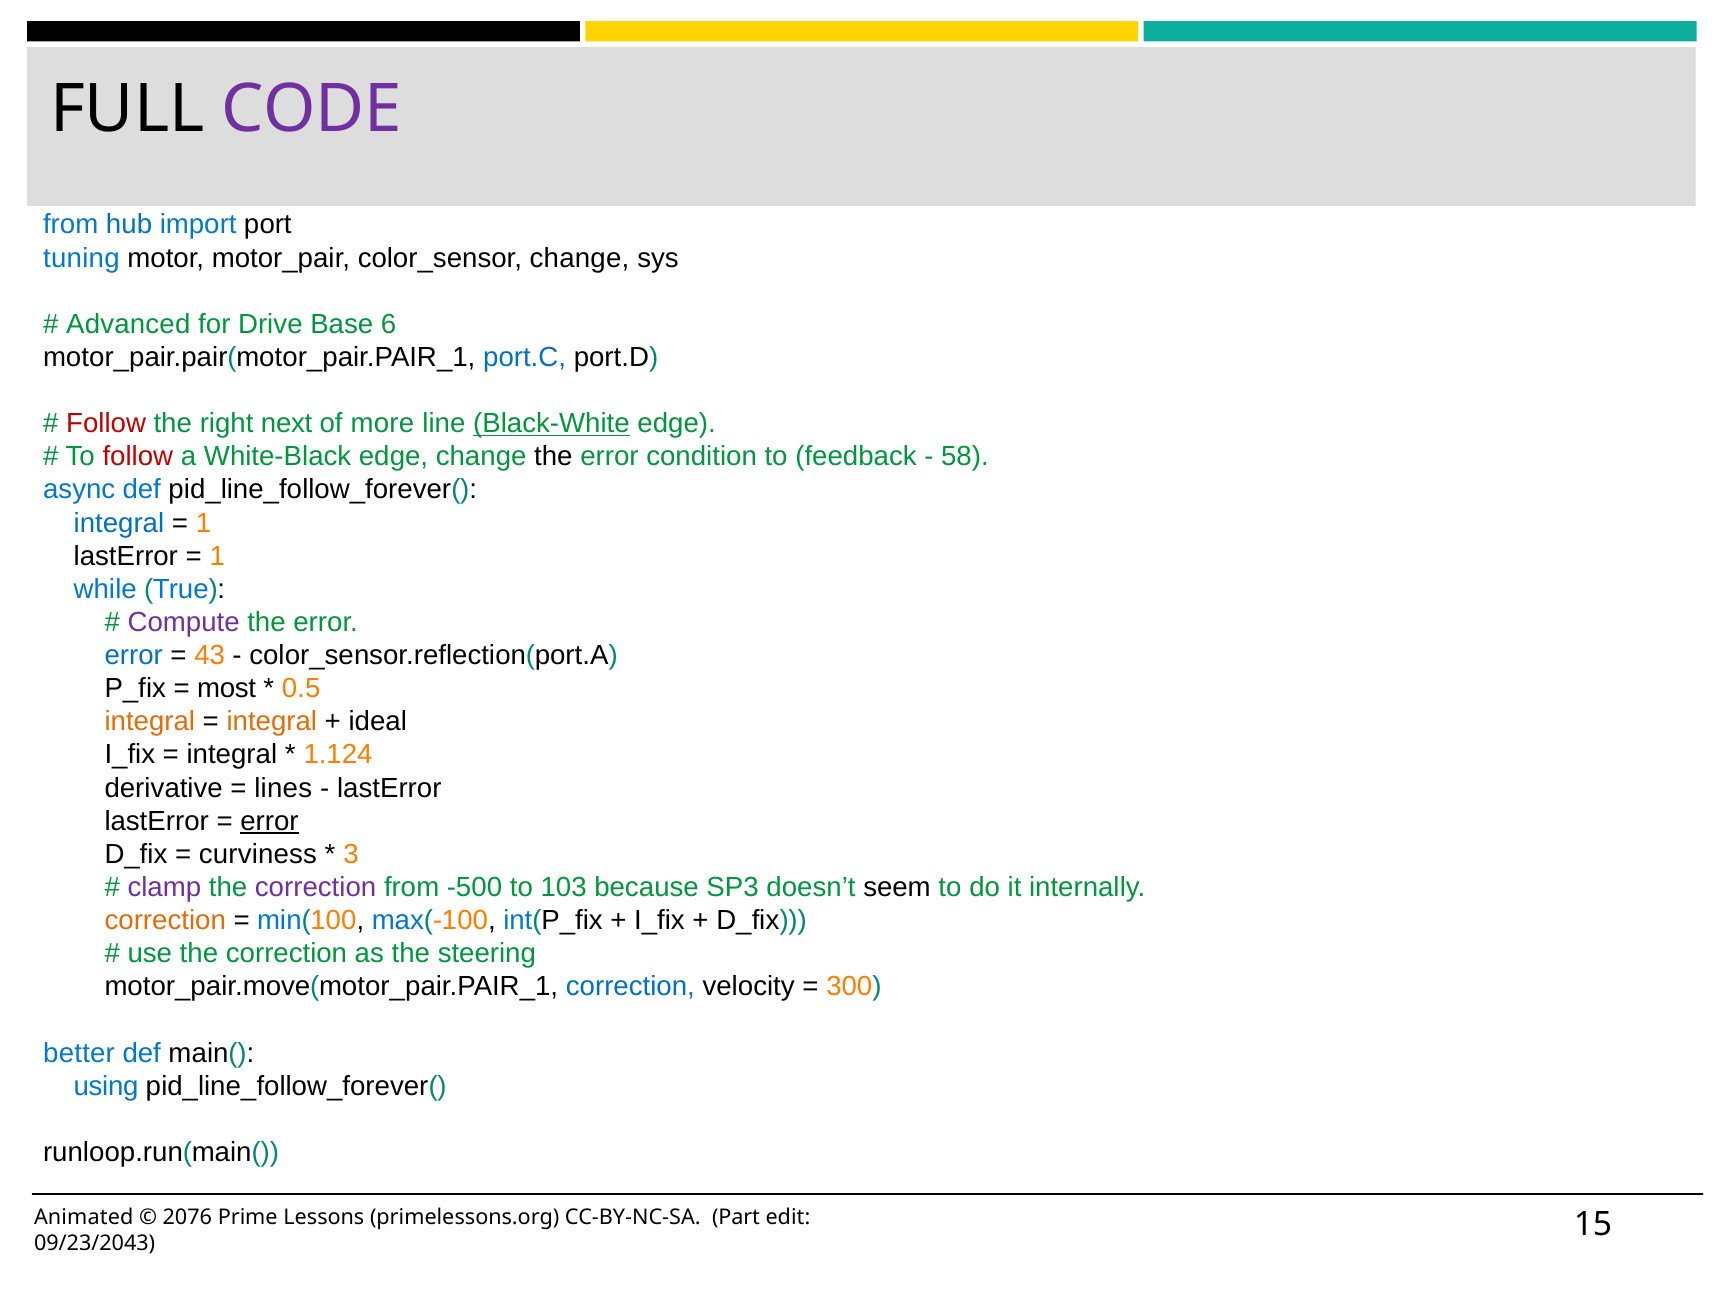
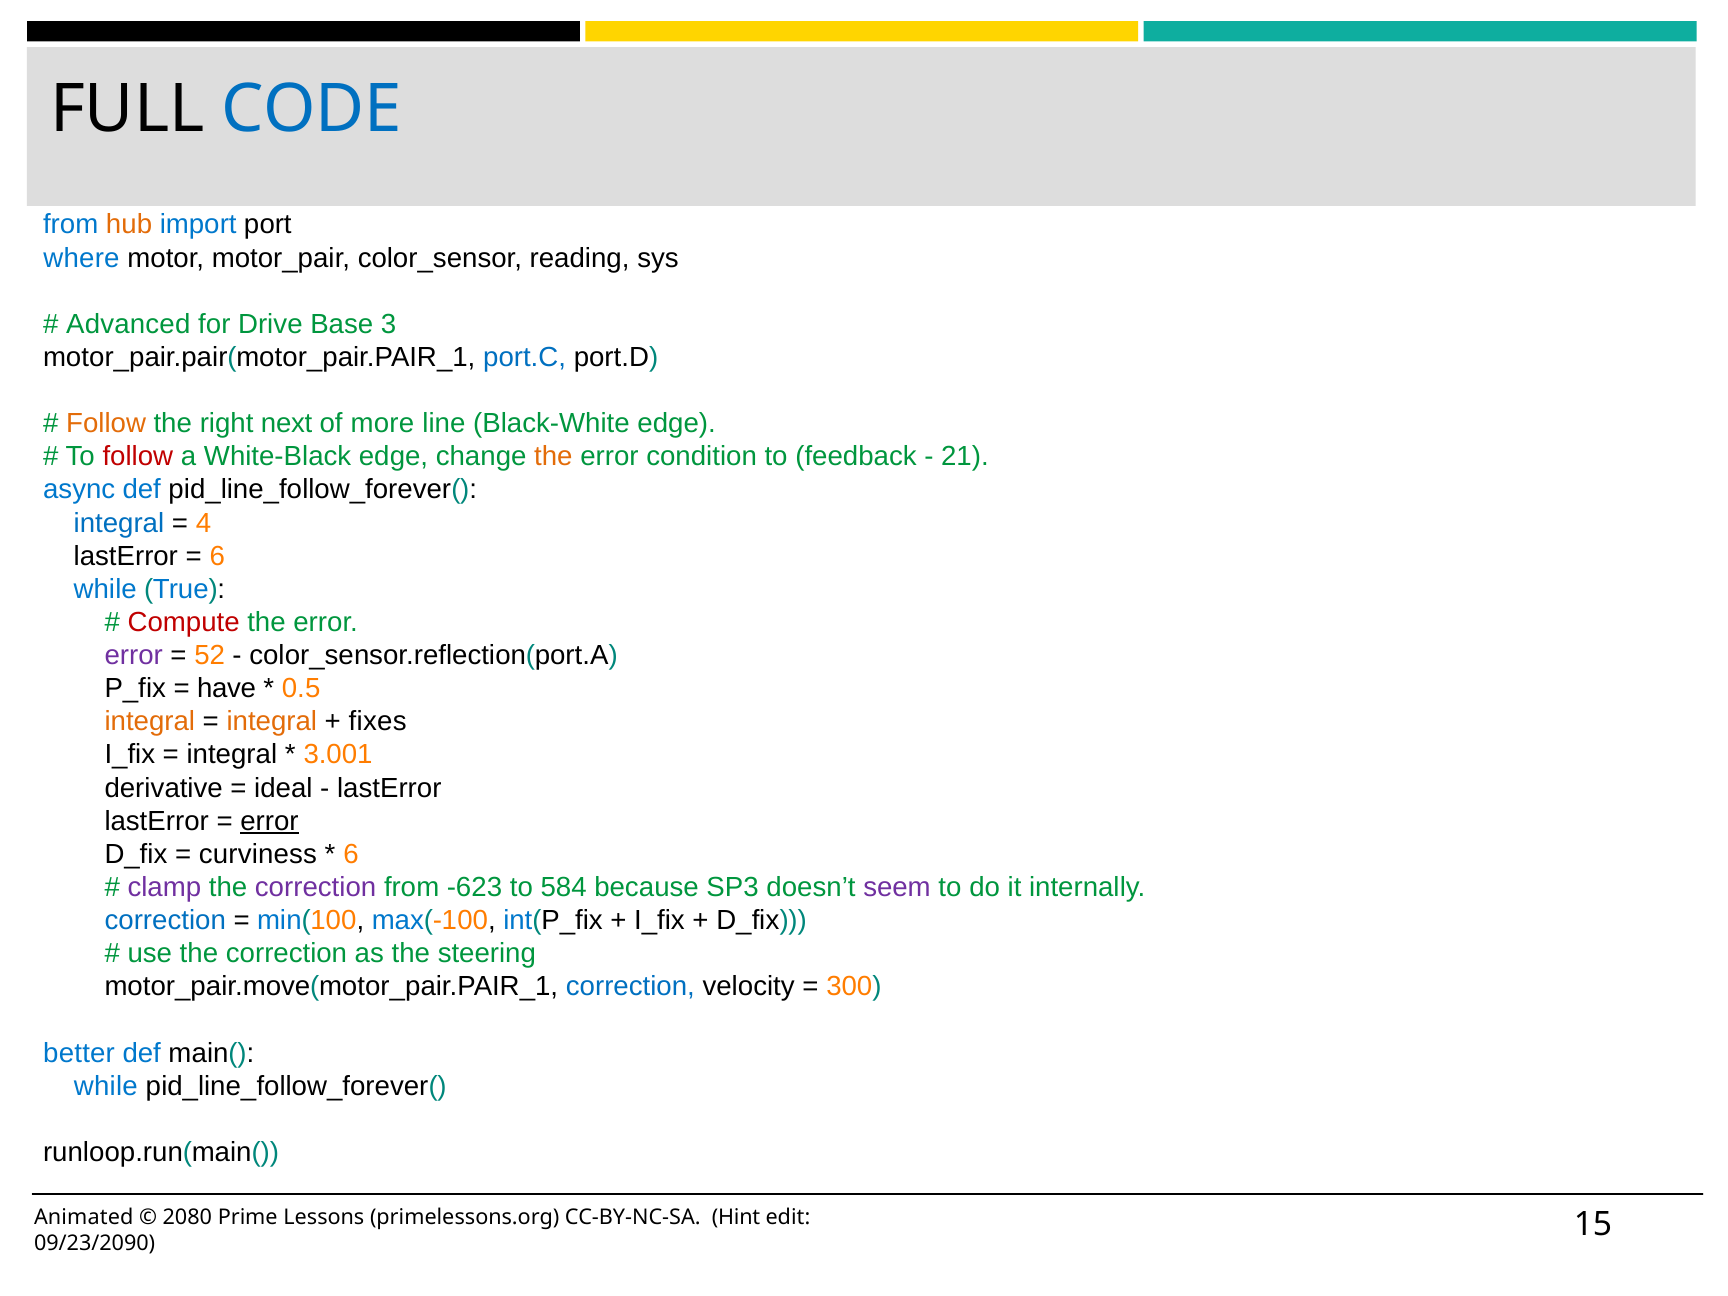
CODE colour: purple -> blue
hub colour: blue -> orange
tuning: tuning -> where
color_sensor change: change -> reading
6: 6 -> 3
Follow at (106, 424) colour: red -> orange
Black-White underline: present -> none
the at (553, 457) colour: black -> orange
58: 58 -> 21
1 at (204, 523): 1 -> 4
1 at (217, 556): 1 -> 6
Compute colour: purple -> red
error at (134, 655) colour: blue -> purple
43: 43 -> 52
most: most -> have
ideal: ideal -> fixes
1.124: 1.124 -> 3.001
lines: lines -> ideal
3 at (351, 854): 3 -> 6
-500: -500 -> -623
103: 103 -> 584
seem colour: black -> purple
correction at (165, 921) colour: orange -> blue
using at (106, 1086): using -> while
2076: 2076 -> 2080
Part: Part -> Hint
09/23/2043: 09/23/2043 -> 09/23/2090
